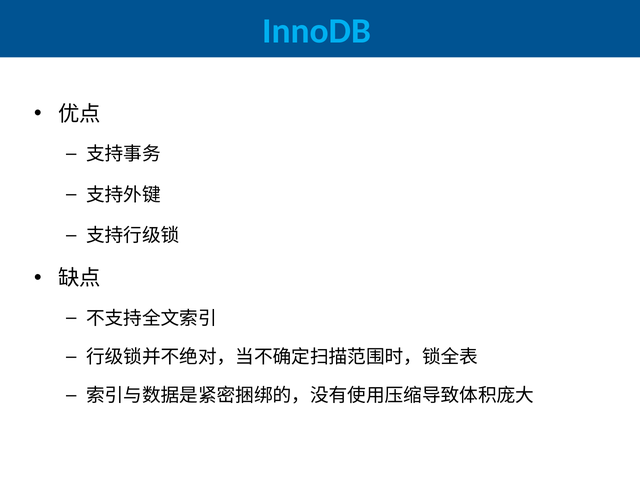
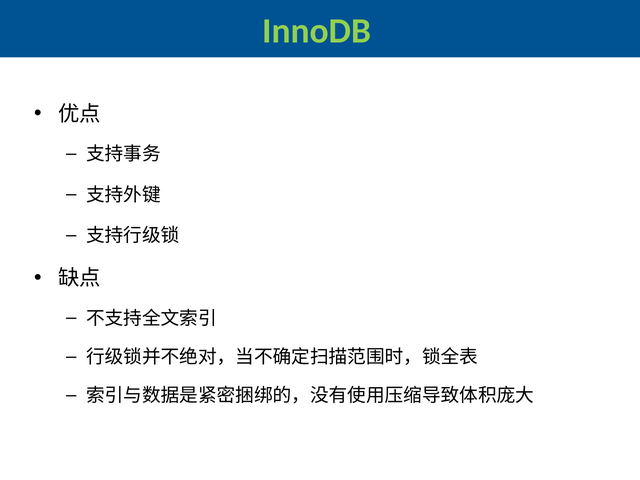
InnoDB colour: light blue -> light green
